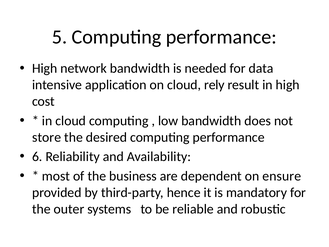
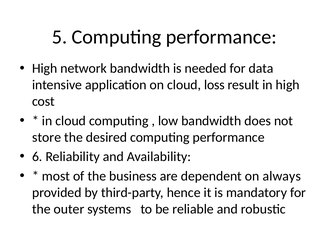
rely: rely -> loss
ensure: ensure -> always
